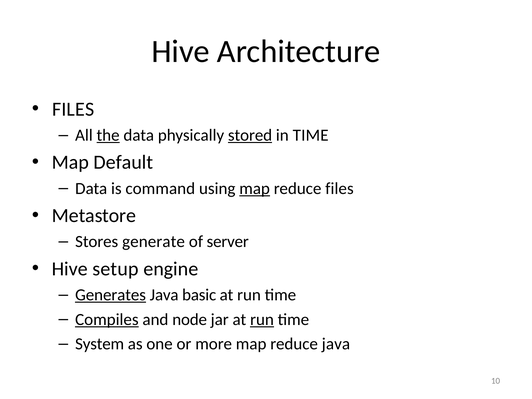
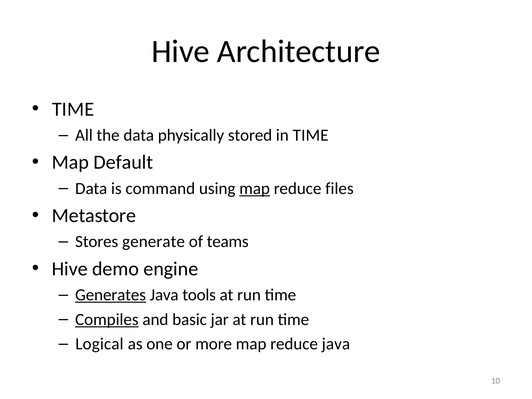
FILES at (73, 109): FILES -> TIME
the underline: present -> none
stored underline: present -> none
server: server -> teams
setup: setup -> demo
basic: basic -> tools
node: node -> basic
run at (262, 319) underline: present -> none
System: System -> Logical
